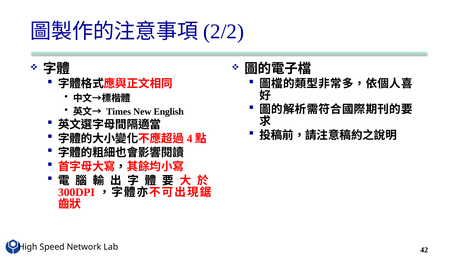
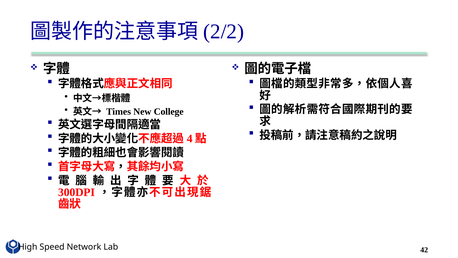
English: English -> College
